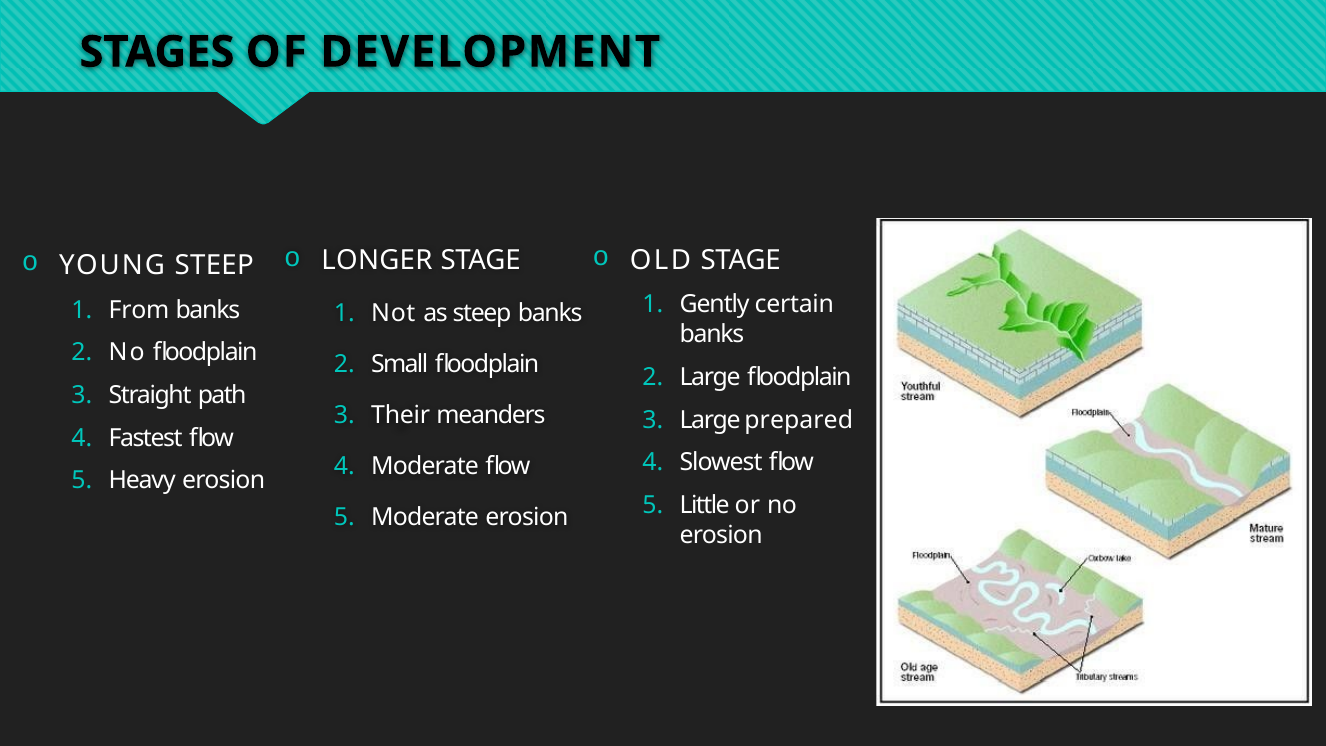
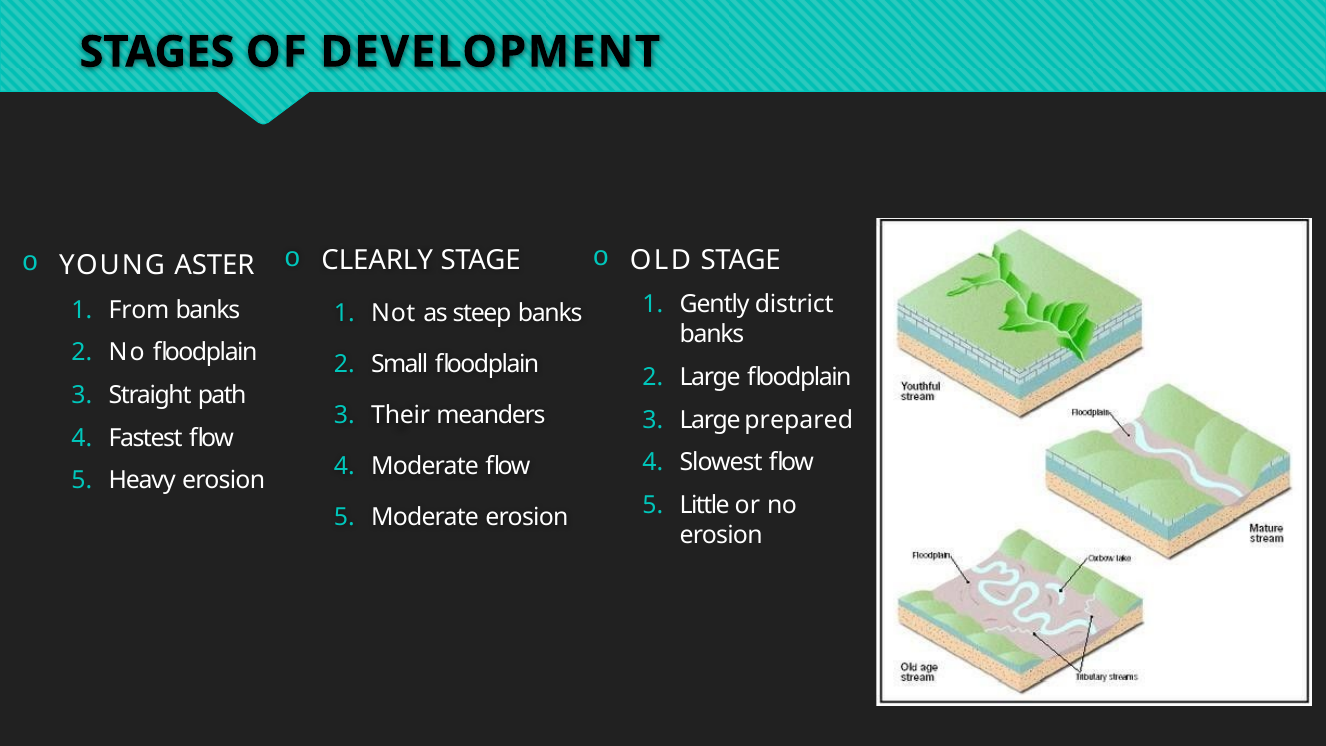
LONGER: LONGER -> CLEARLY
YOUNG STEEP: STEEP -> ASTER
certain: certain -> district
